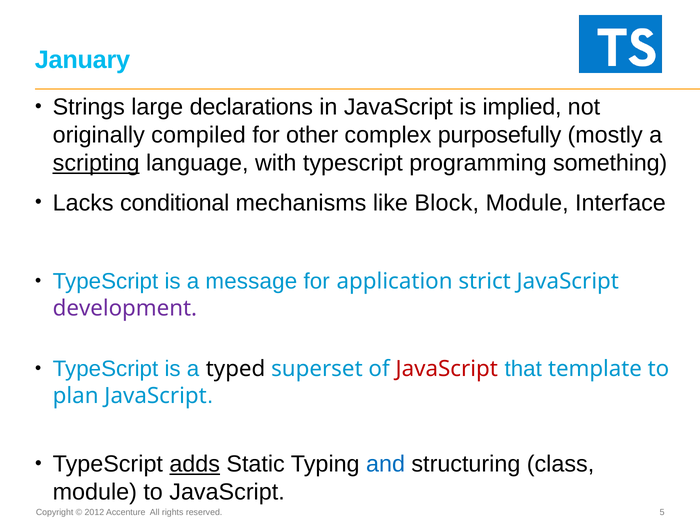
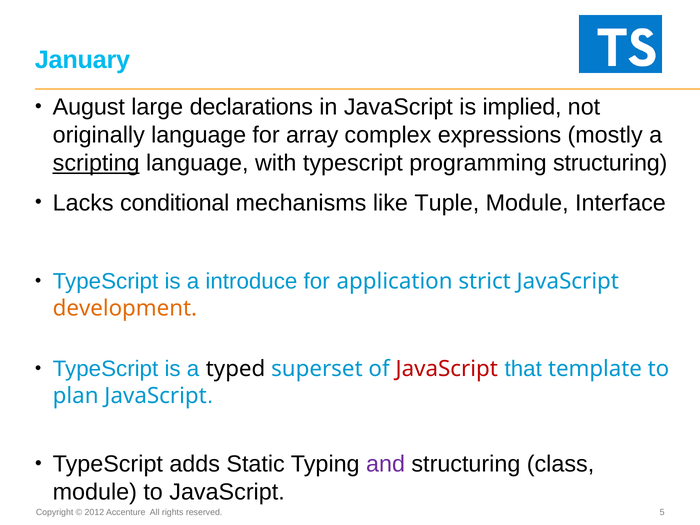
Strings: Strings -> August
originally compiled: compiled -> language
other: other -> array
purposefully: purposefully -> expressions
programming something: something -> structuring
Block: Block -> Tuple
message: message -> introduce
development colour: purple -> orange
adds underline: present -> none
and colour: blue -> purple
